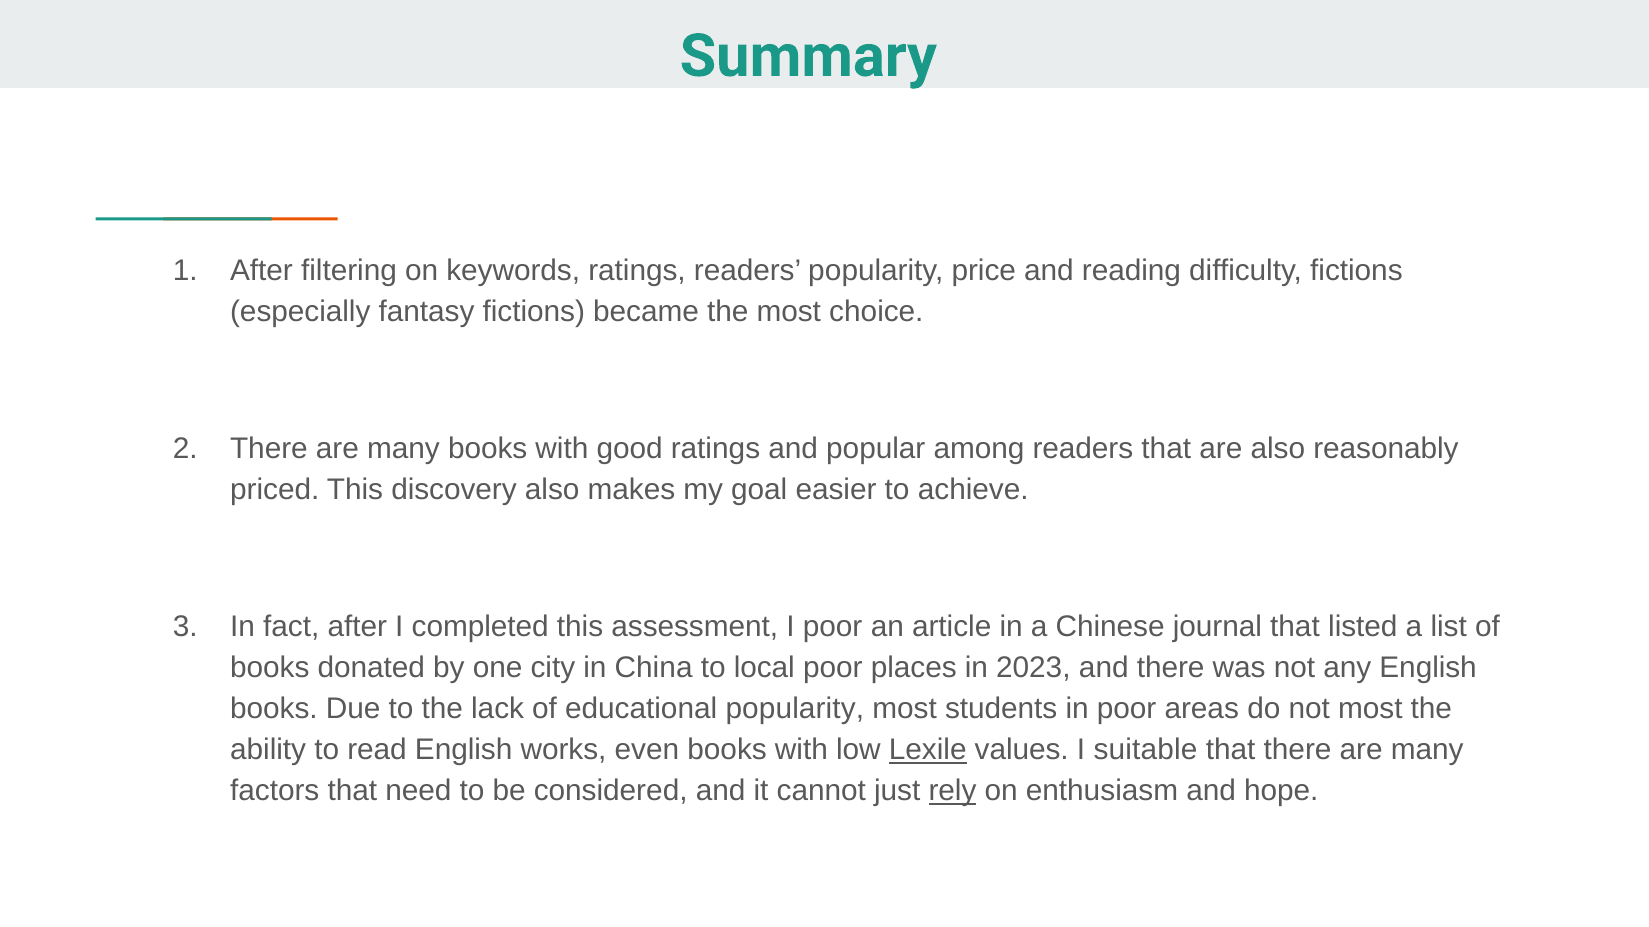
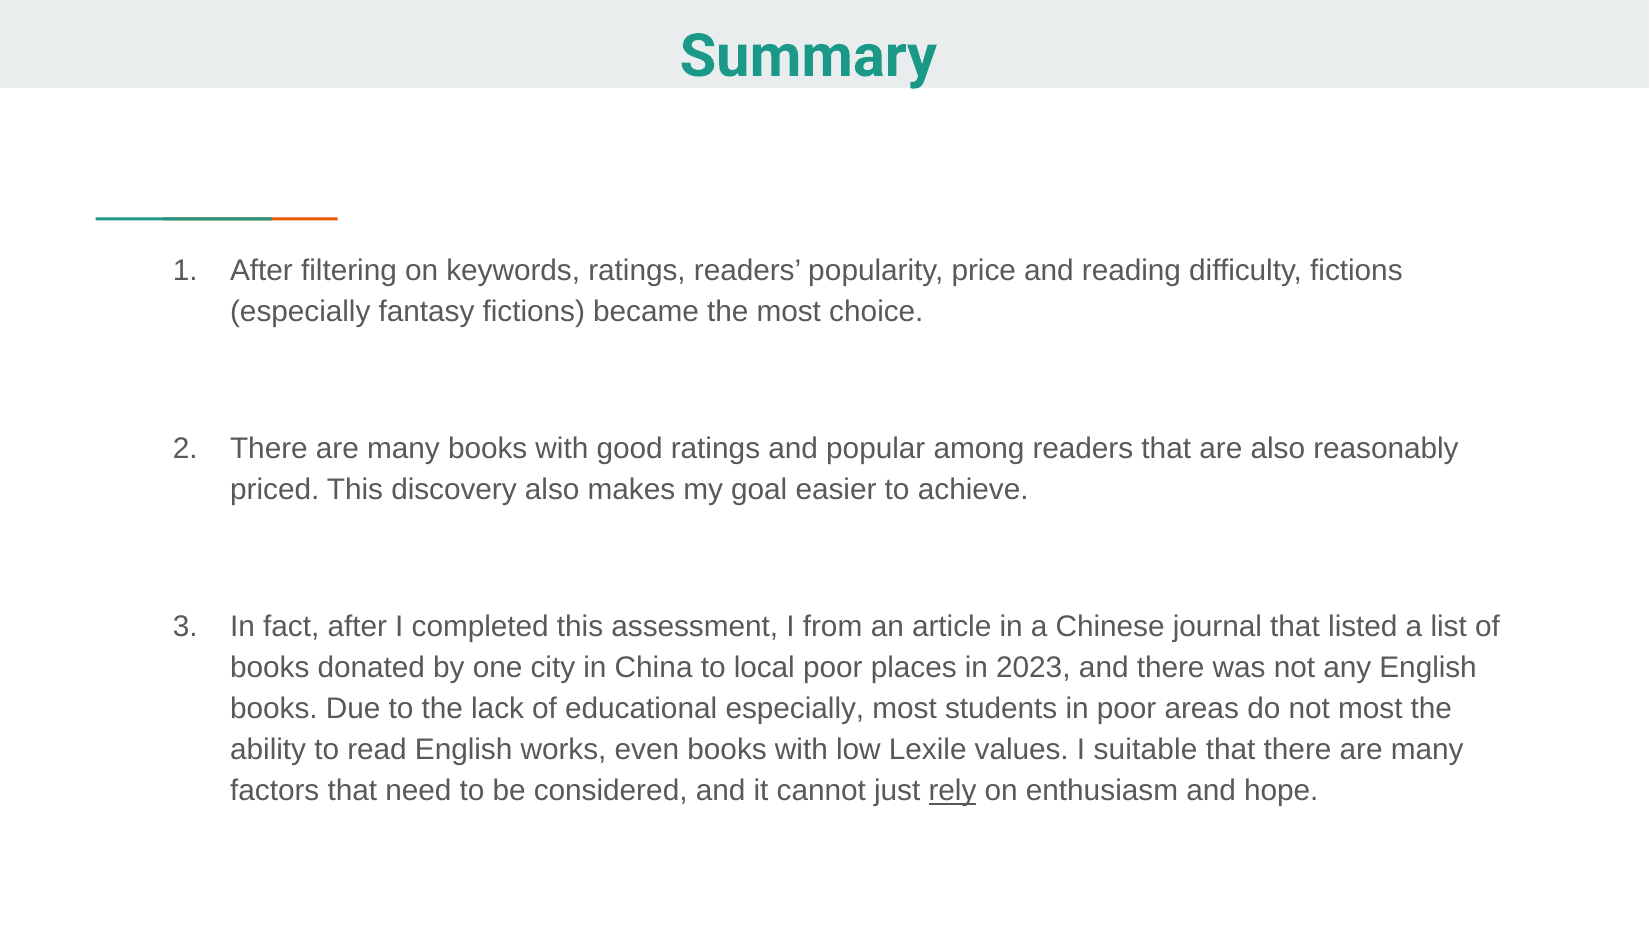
I poor: poor -> from
educational popularity: popularity -> especially
Lexile underline: present -> none
